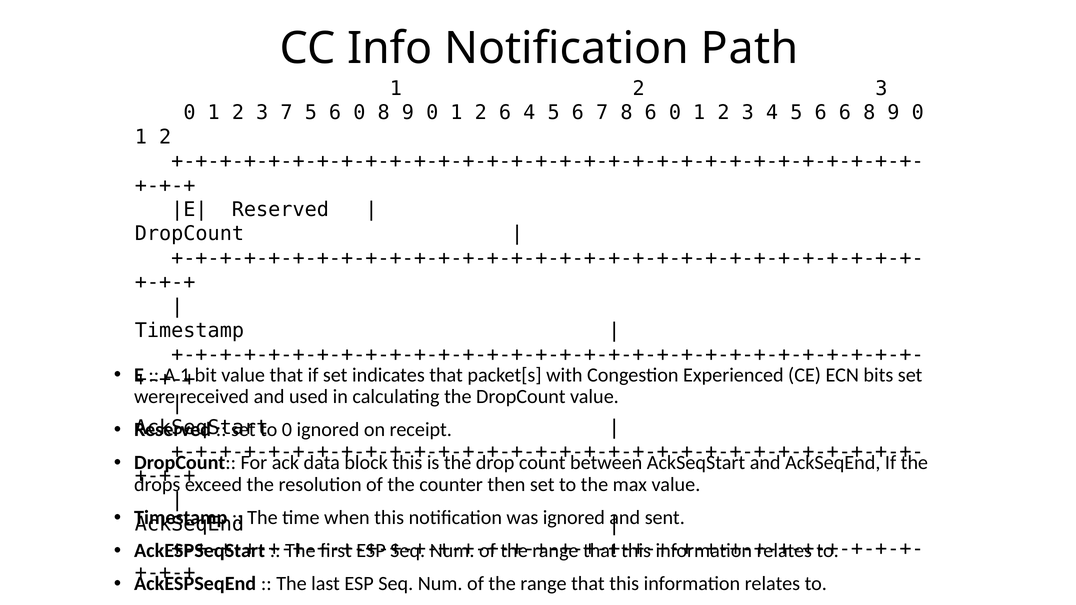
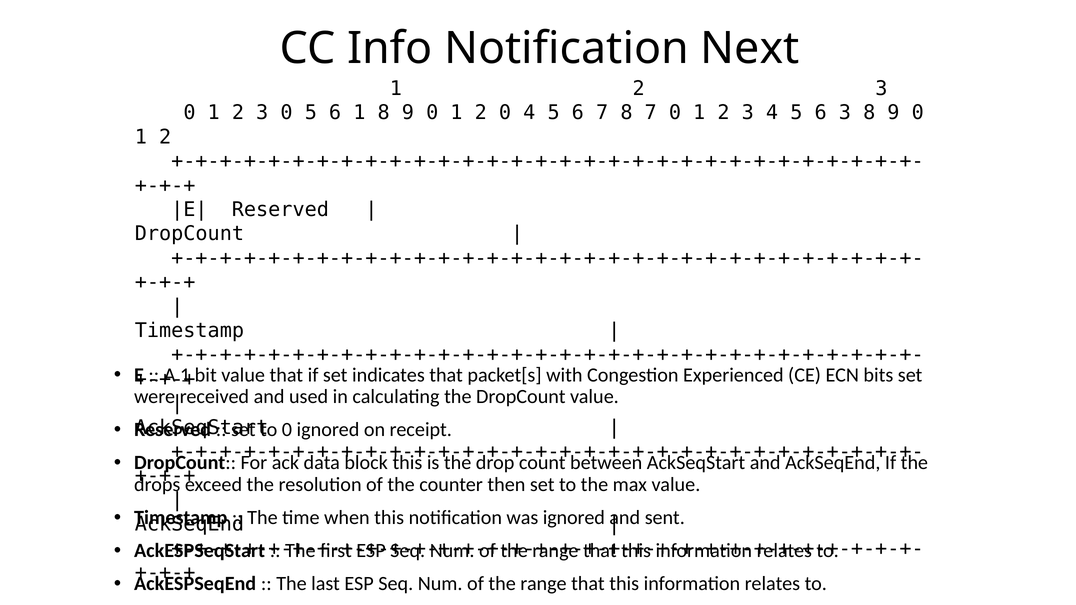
Path: Path -> Next
7 at (286, 113): 7 -> 0
5 6 0: 0 -> 1
2 6: 6 -> 0
8 6: 6 -> 7
6 6: 6 -> 3
